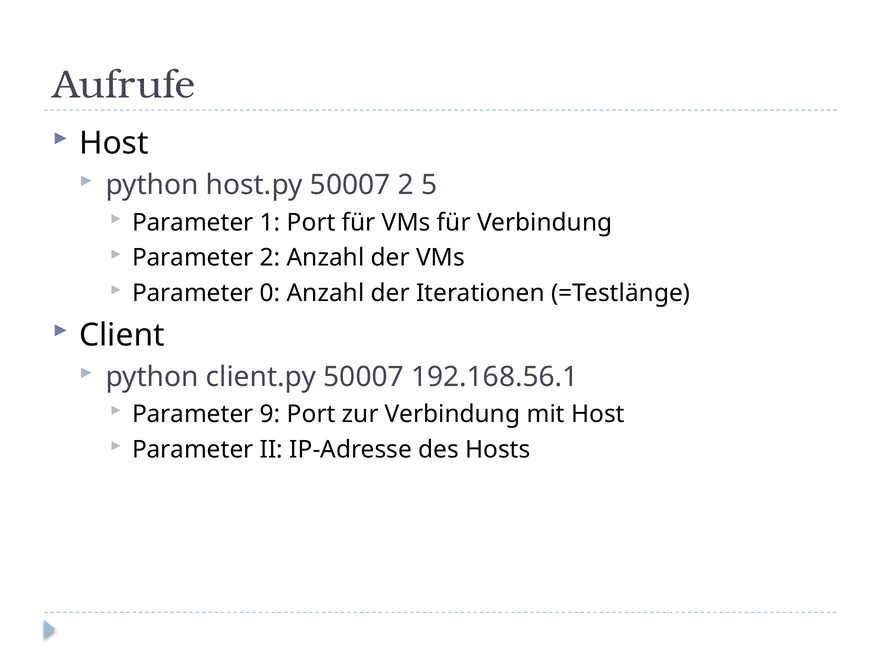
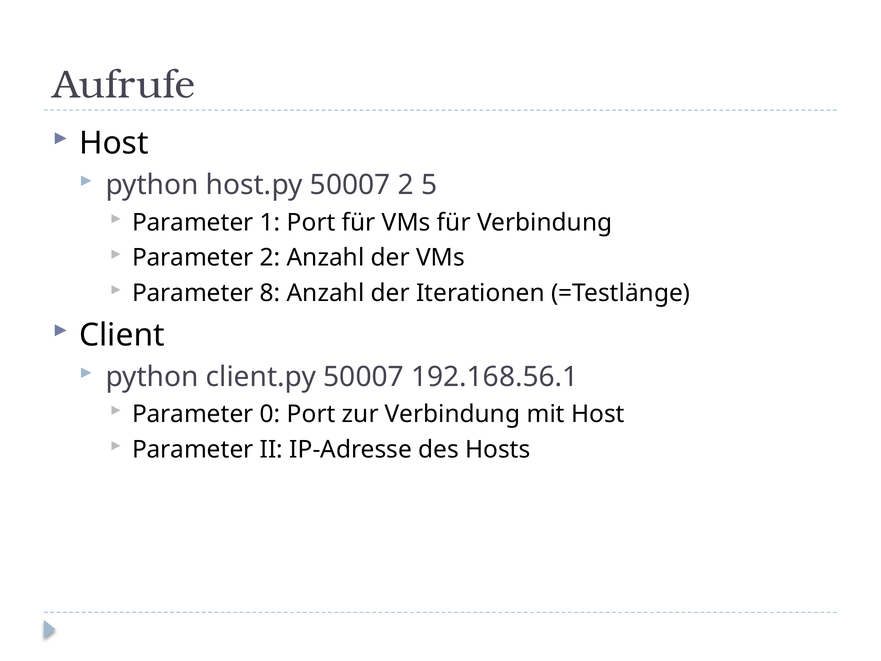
0: 0 -> 8
9: 9 -> 0
